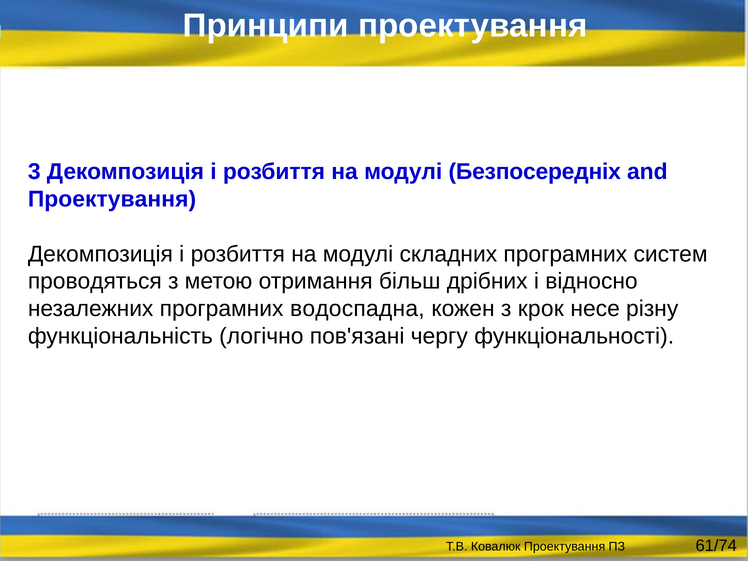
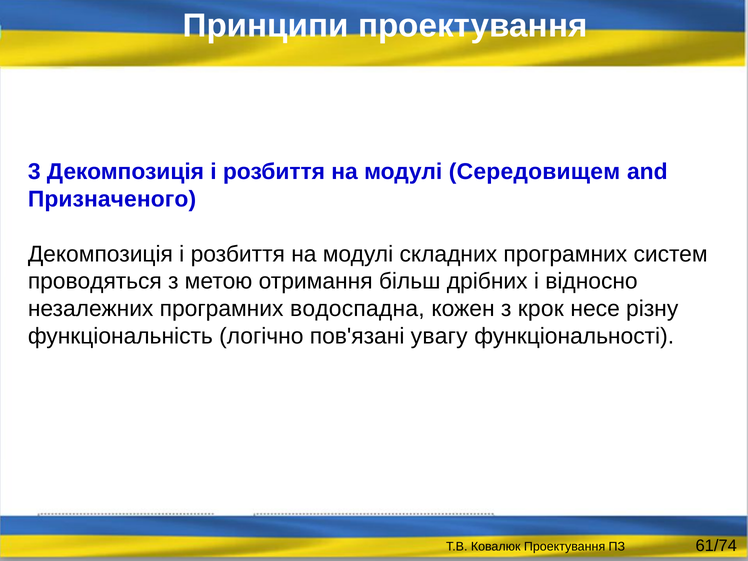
Безпосередніх: Безпосередніх -> Середовищем
Проектування at (112, 199): Проектування -> Призначеного
чергу: чергу -> увагу
